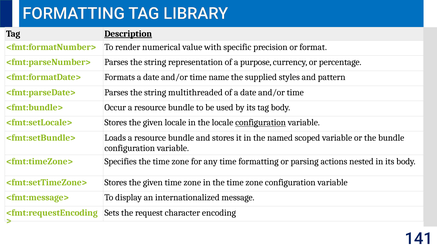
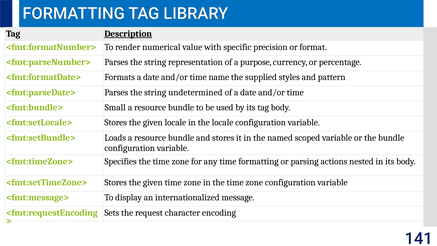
multithreaded: multithreaded -> undetermined
Occur: Occur -> Small
configuration at (261, 122) underline: present -> none
